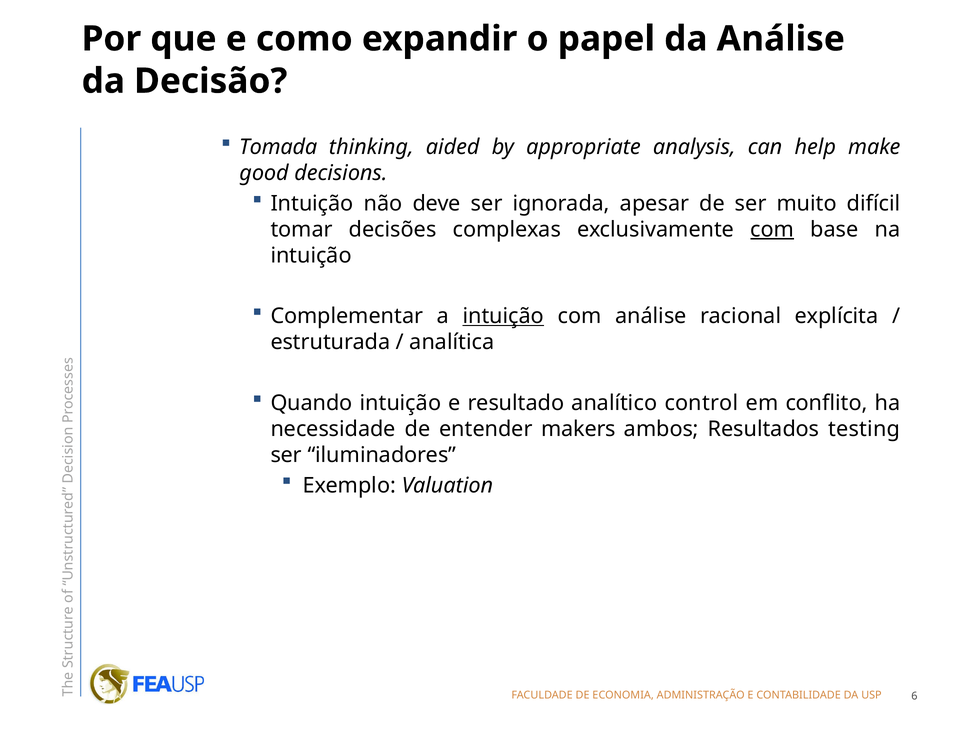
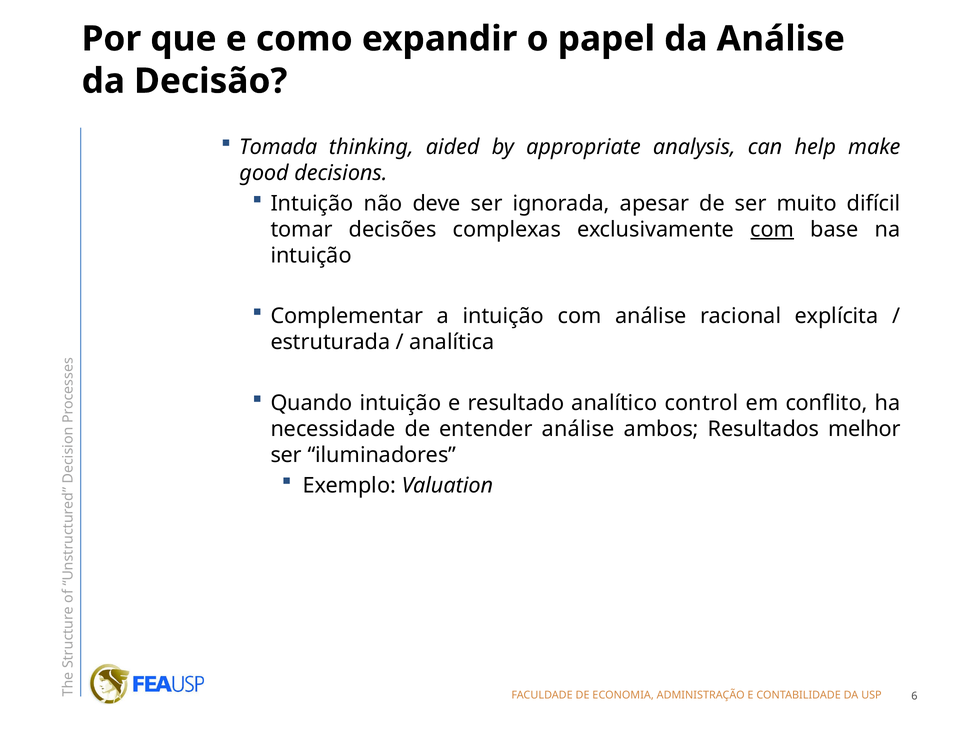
intuição at (503, 316) underline: present -> none
entender makers: makers -> análise
testing: testing -> melhor
